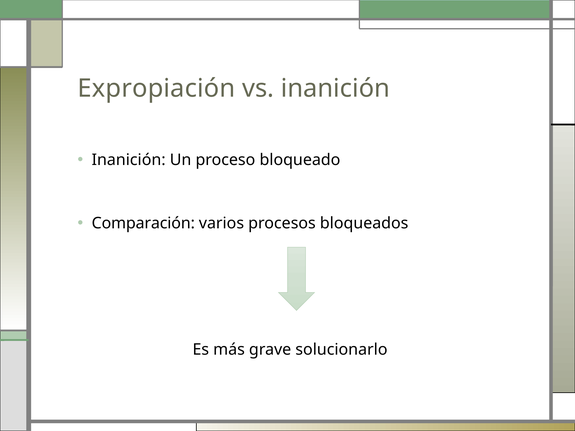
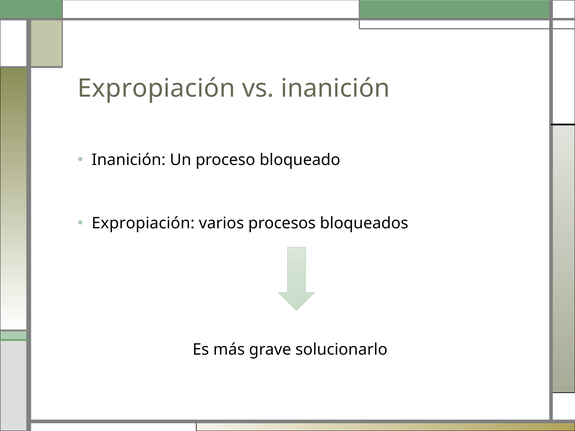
Comparación at (143, 223): Comparación -> Expropiación
